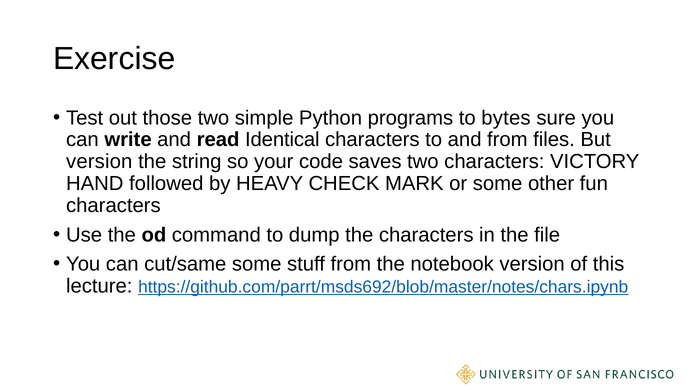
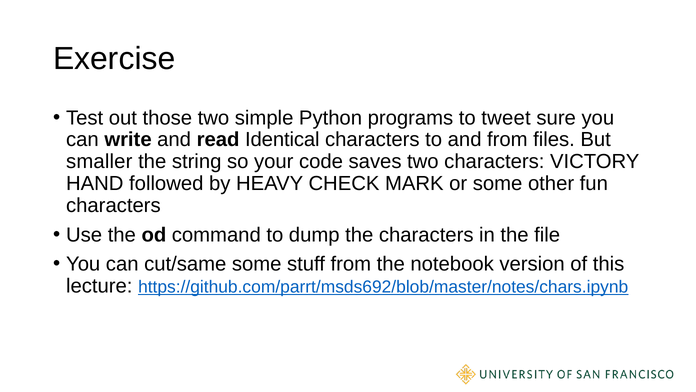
bytes: bytes -> tweet
version at (99, 162): version -> smaller
